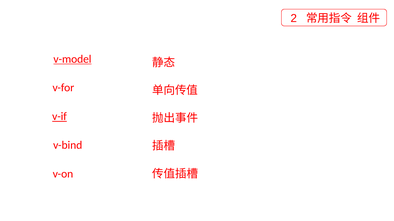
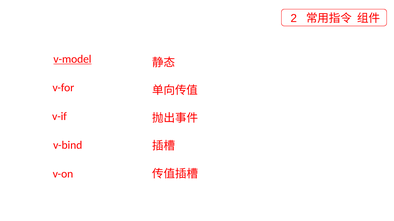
v-if underline: present -> none
